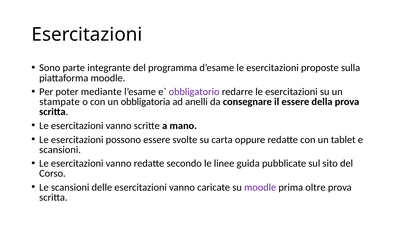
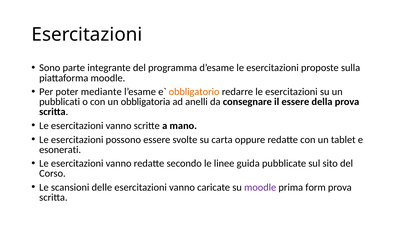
obbligatorio colour: purple -> orange
stampate: stampate -> pubblicati
scansioni at (60, 150): scansioni -> esonerati
oltre: oltre -> form
